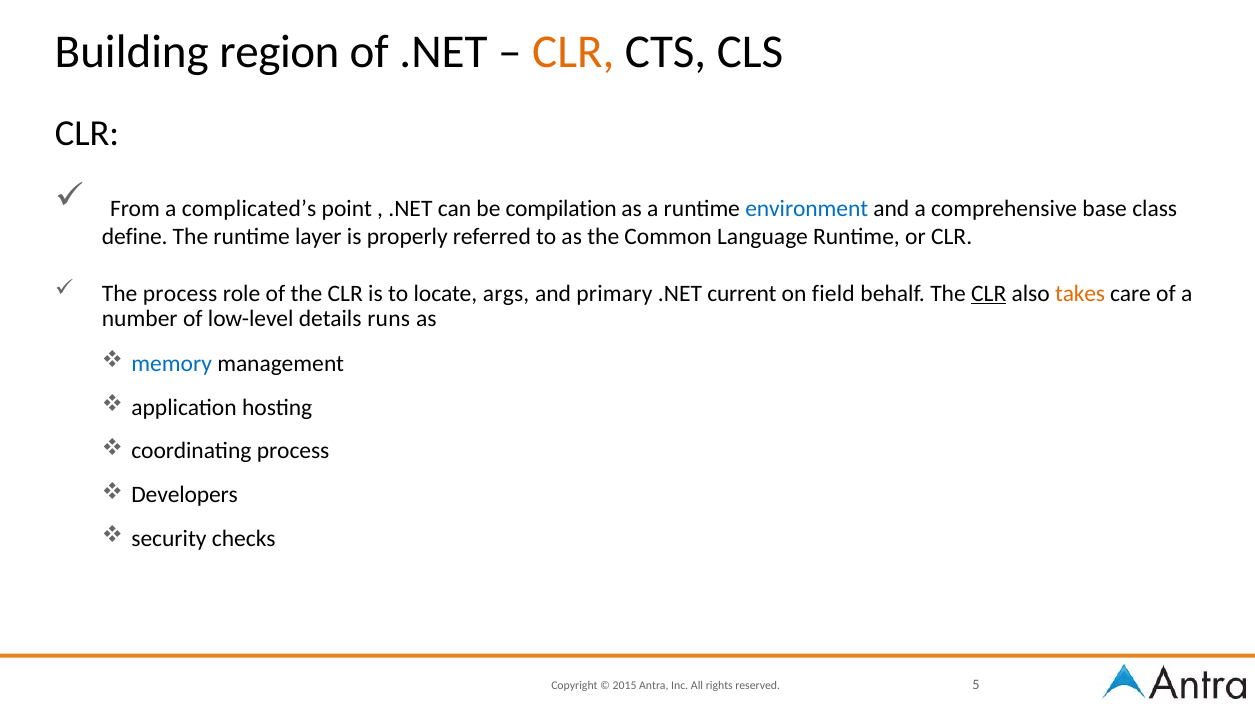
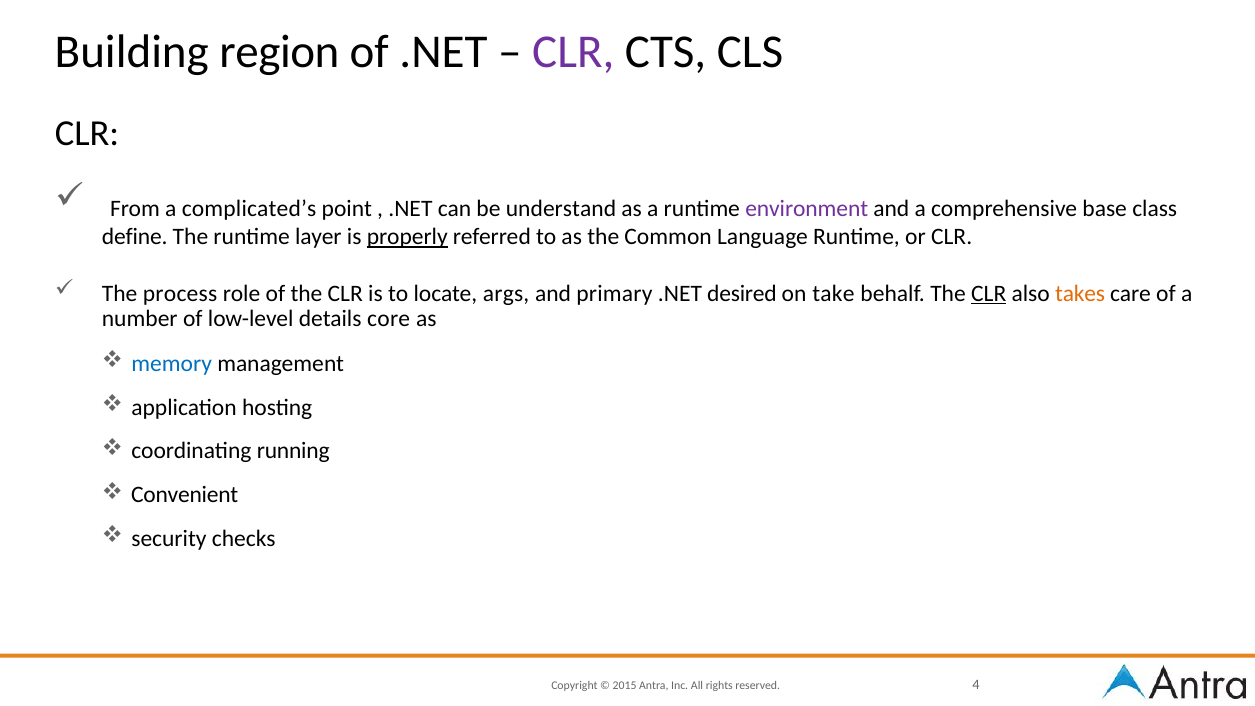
CLR at (573, 52) colour: orange -> purple
compilation: compilation -> understand
environment colour: blue -> purple
properly underline: none -> present
current: current -> desired
field: field -> take
runs: runs -> core
coordinating process: process -> running
Developers: Developers -> Convenient
5: 5 -> 4
